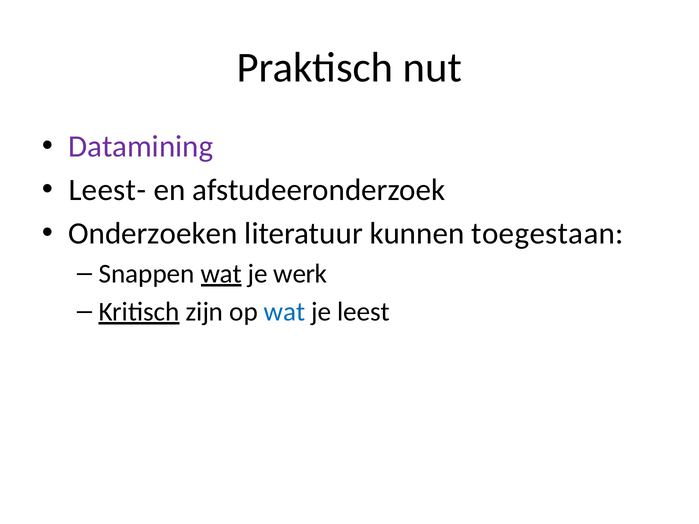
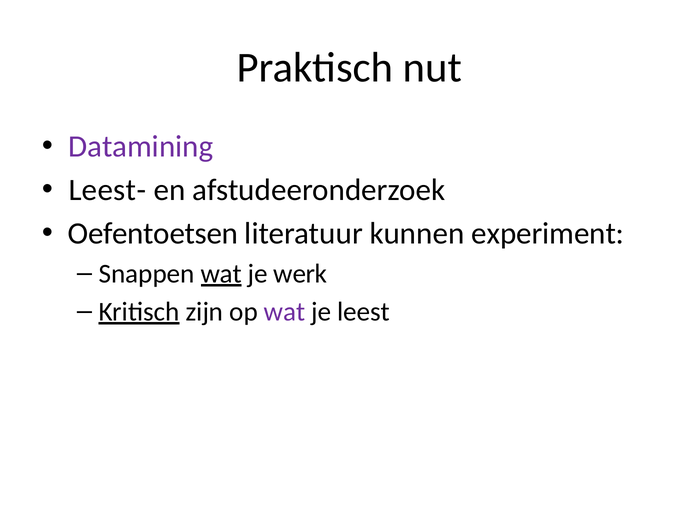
Onderzoeken: Onderzoeken -> Oefentoetsen
toegestaan: toegestaan -> experiment
wat at (285, 312) colour: blue -> purple
